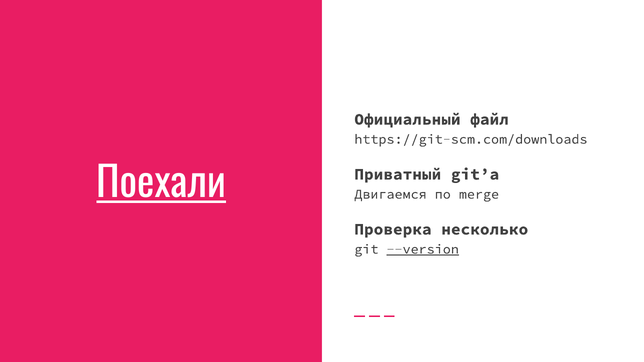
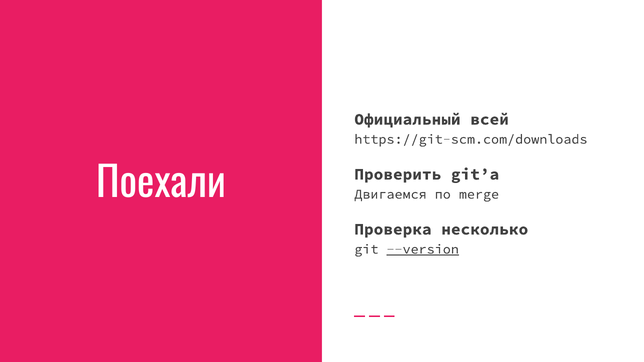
файл: файл -> всей
Приватный: Приватный -> Проверить
Поехали underline: present -> none
